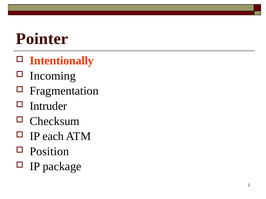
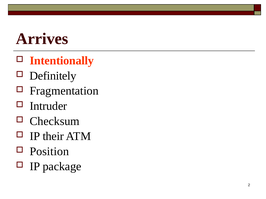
Pointer: Pointer -> Arrives
Incoming: Incoming -> Definitely
each: each -> their
